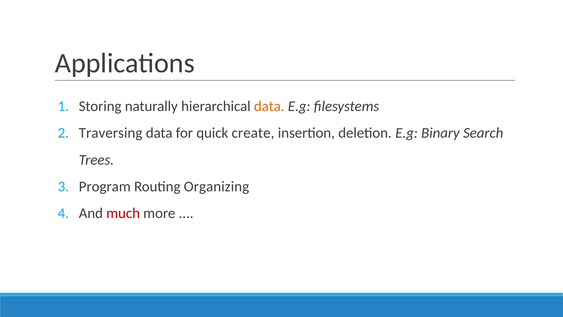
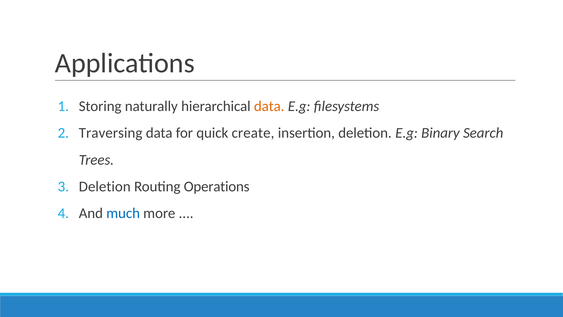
Program at (105, 186): Program -> Deletion
Organizing: Organizing -> Operations
much colour: red -> blue
